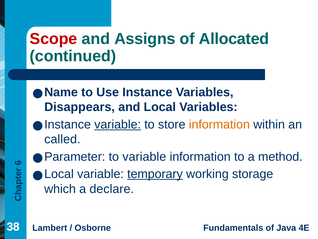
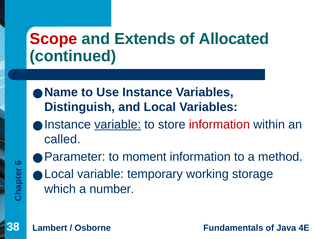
Assigns: Assigns -> Extends
Disappears: Disappears -> Distinguish
information at (219, 124) colour: orange -> red
to variable: variable -> moment
temporary underline: present -> none
declare: declare -> number
